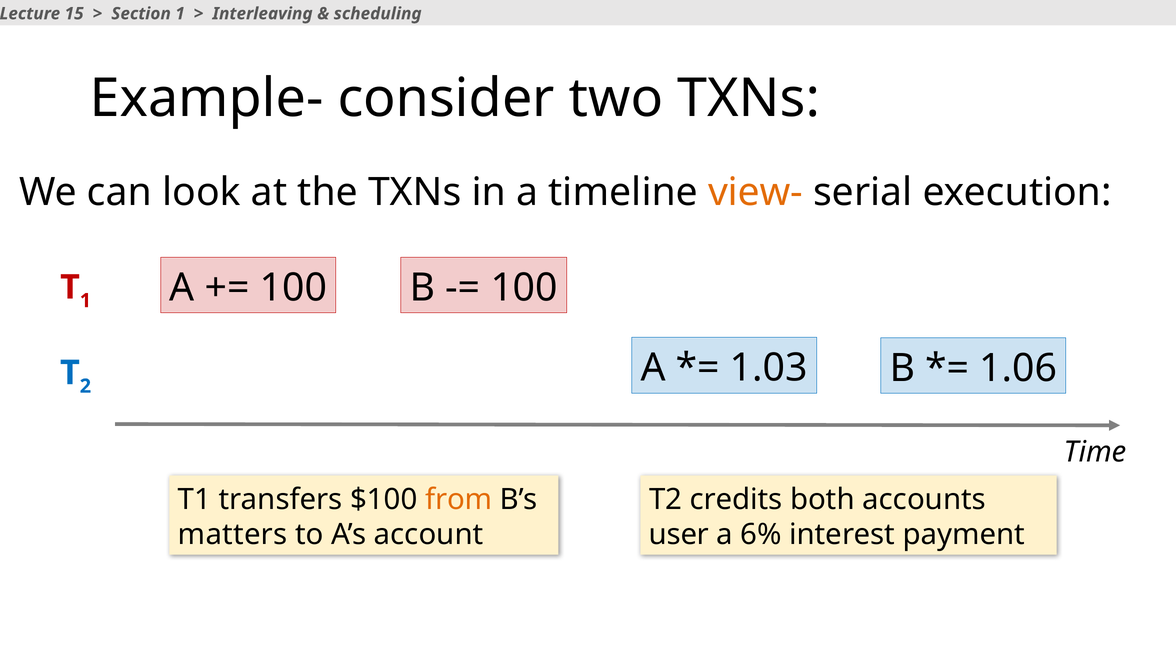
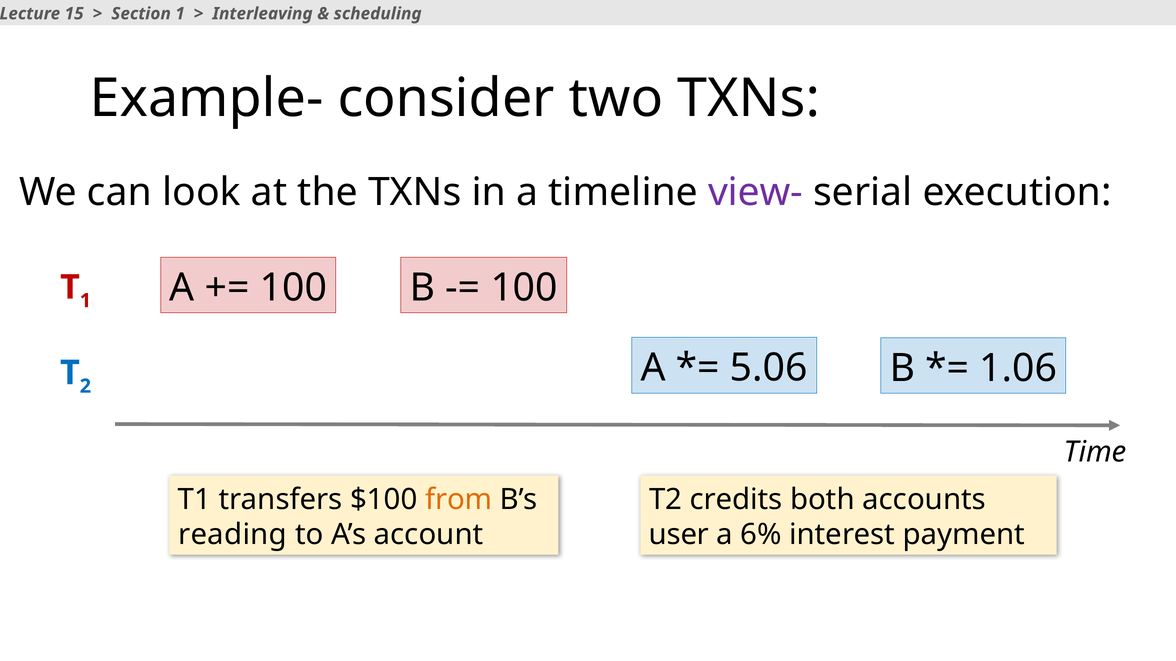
view- colour: orange -> purple
1.03: 1.03 -> 5.06
matters: matters -> reading
